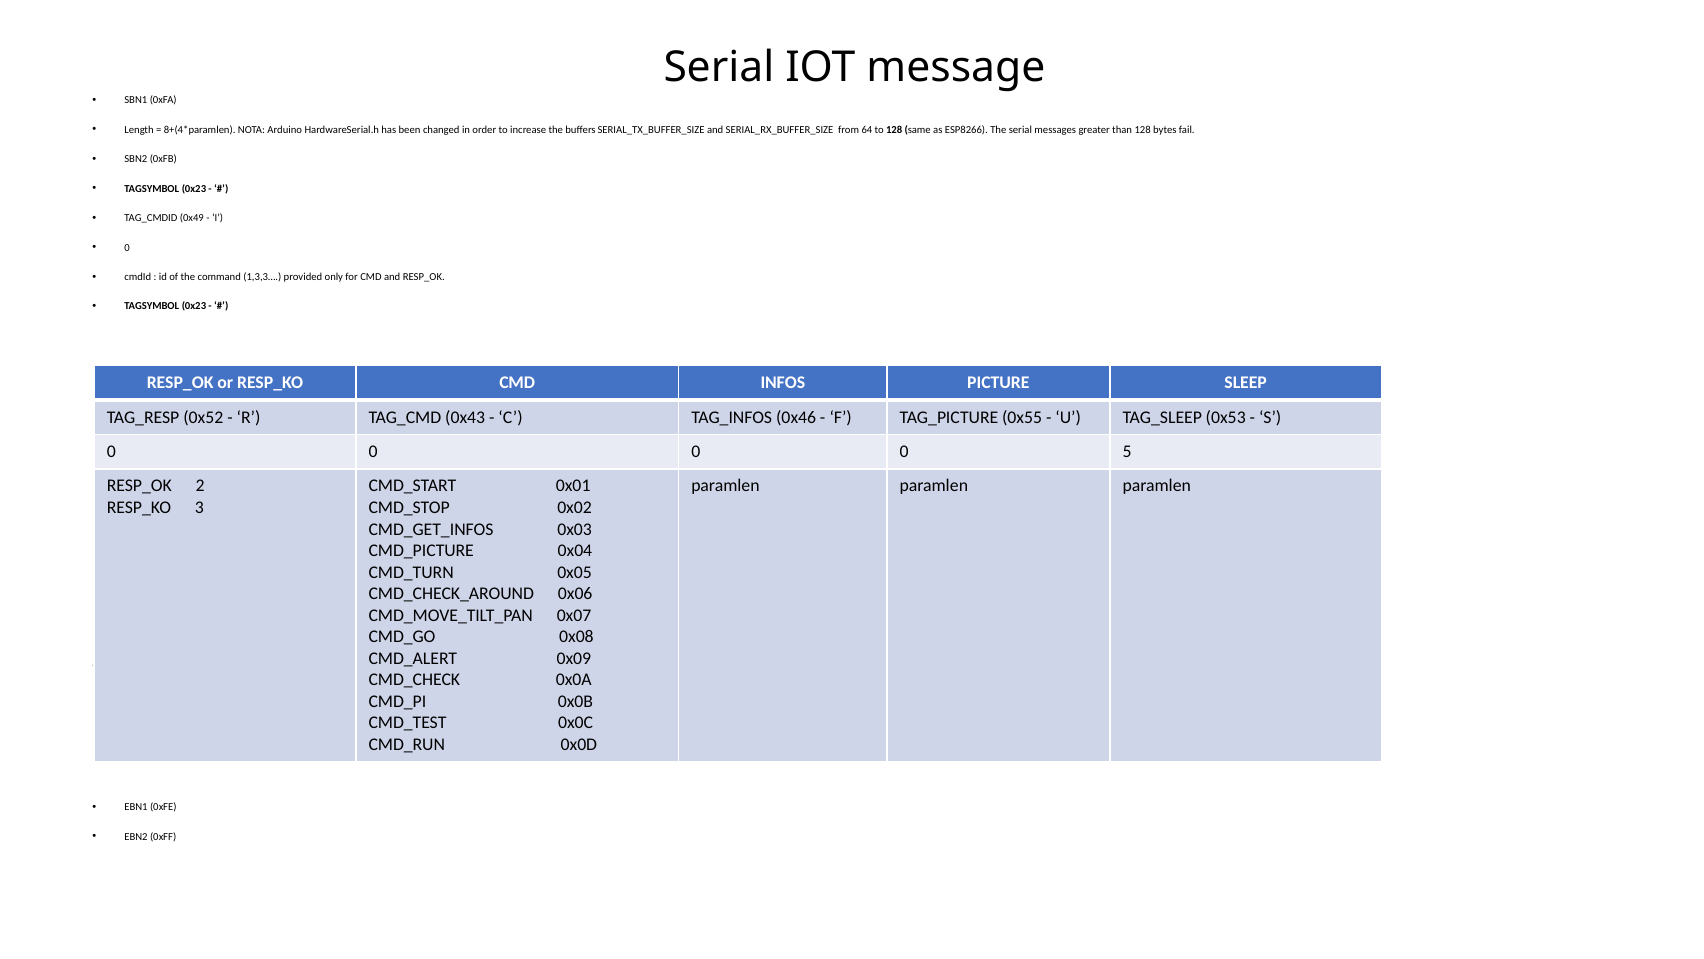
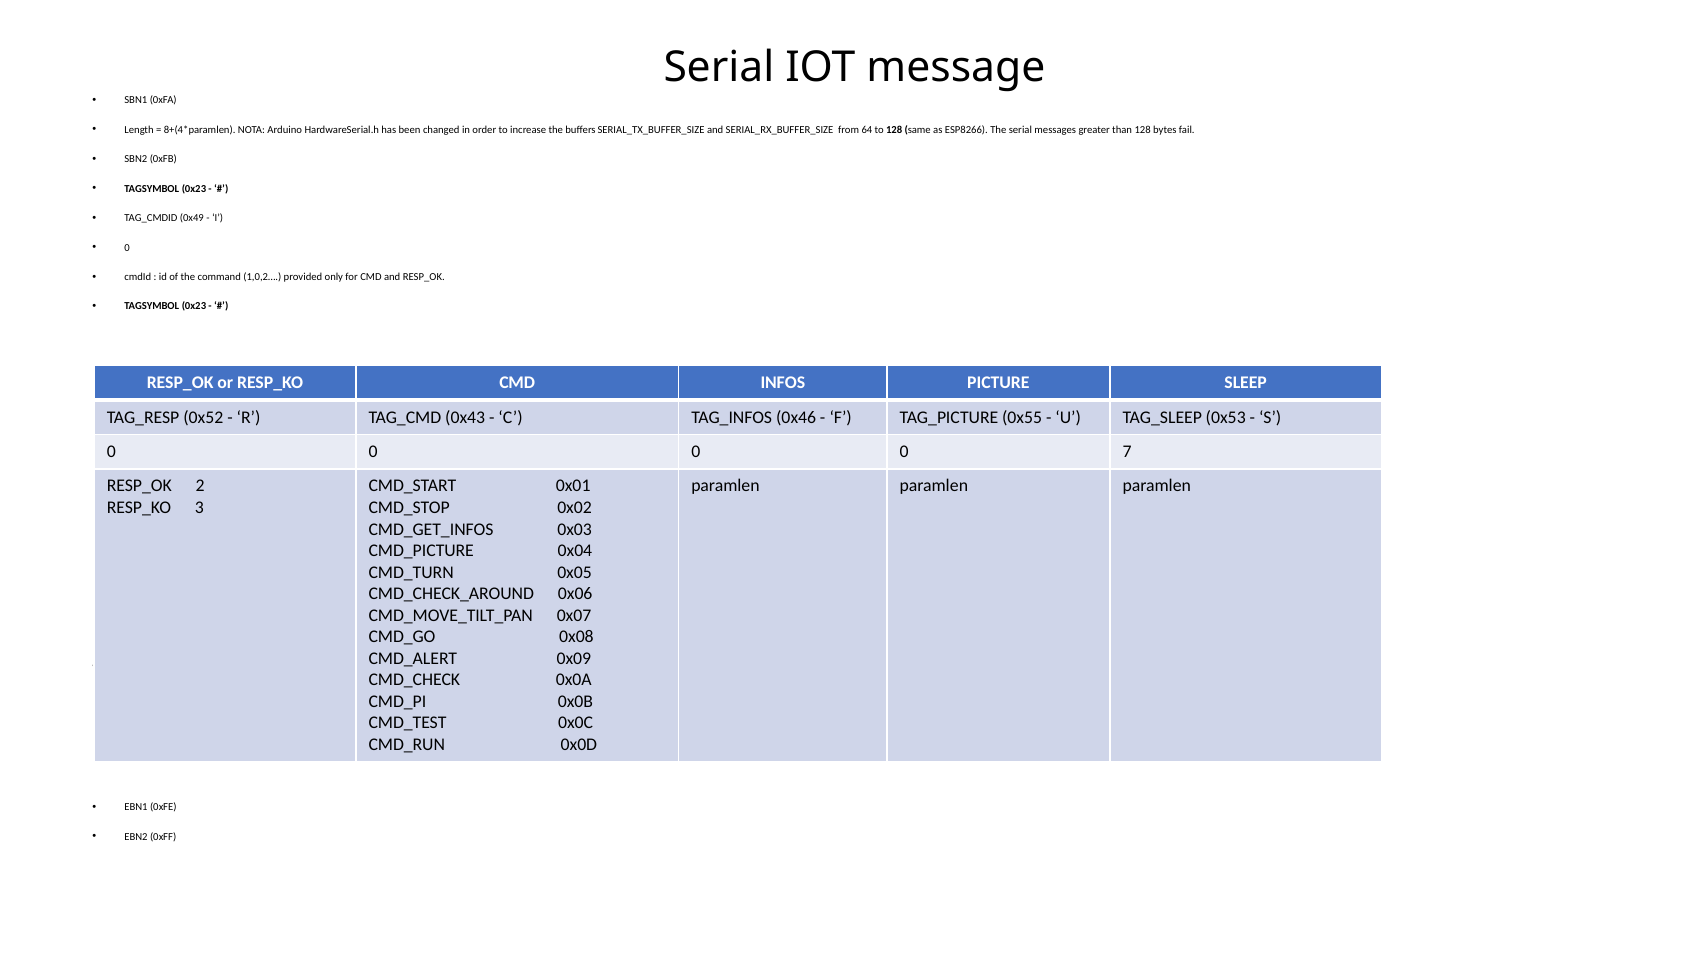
1,3,3…: 1,3,3… -> 1,0,2…
5: 5 -> 7
